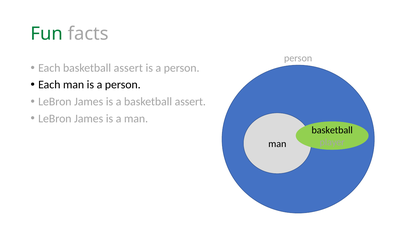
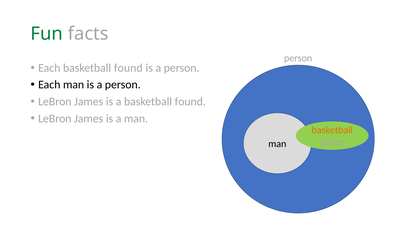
Each basketball assert: assert -> found
a basketball assert: assert -> found
basketball at (332, 130) colour: black -> orange
